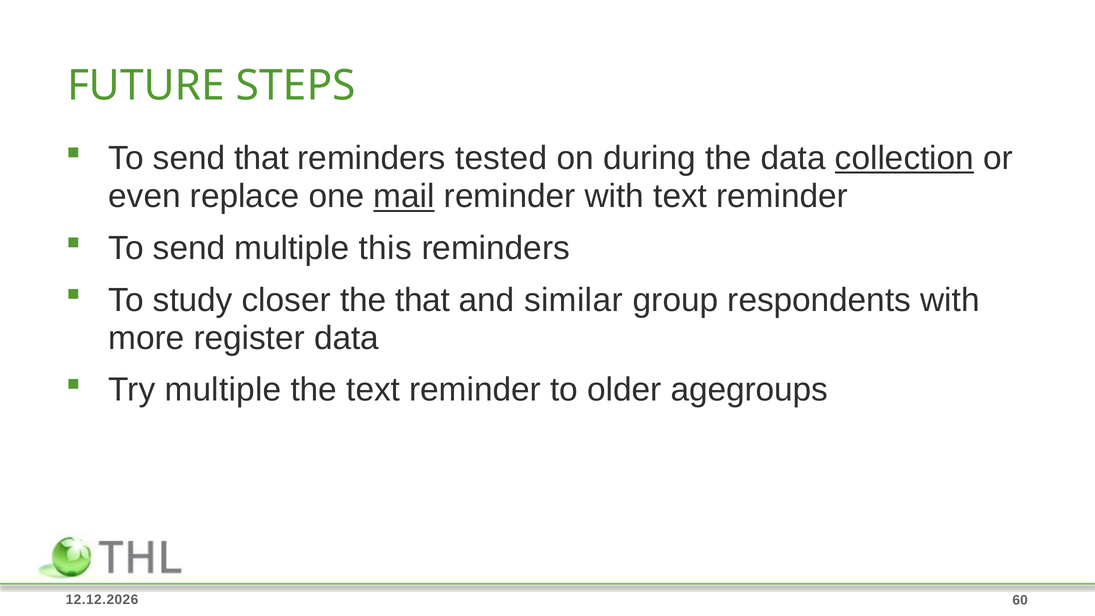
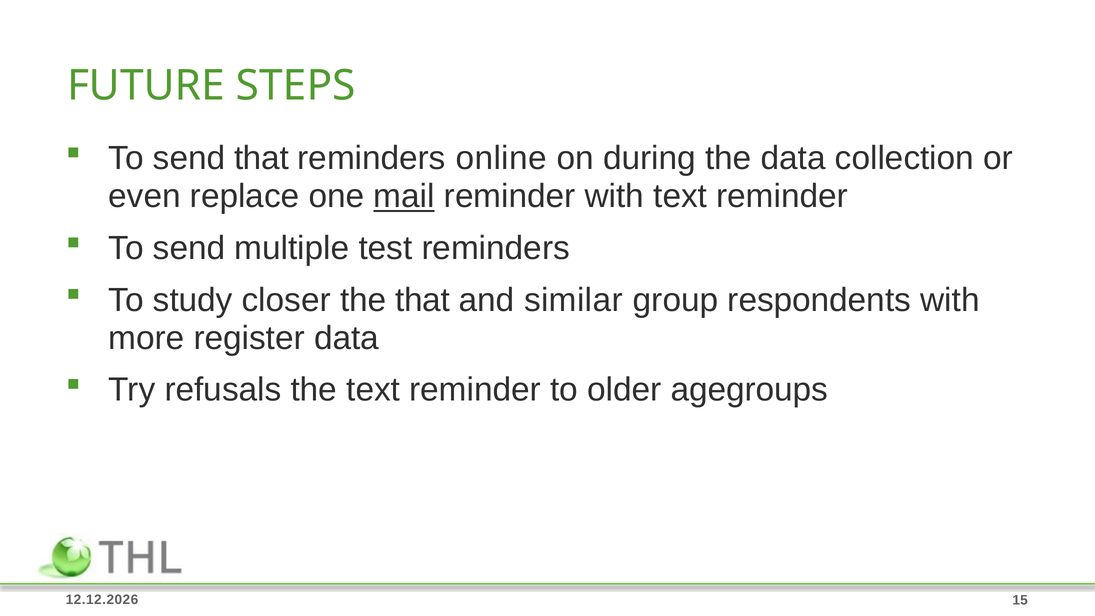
tested: tested -> online
collection underline: present -> none
this: this -> test
Try multiple: multiple -> refusals
60: 60 -> 15
